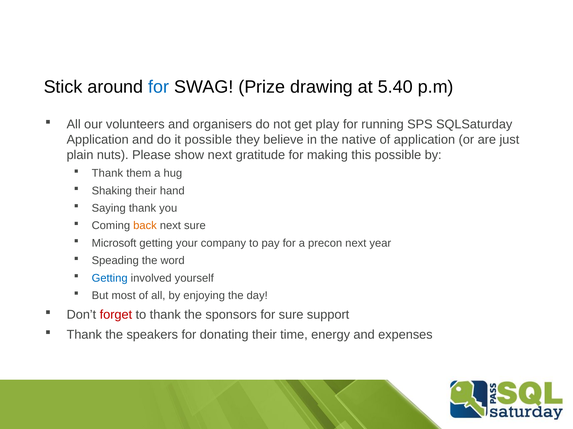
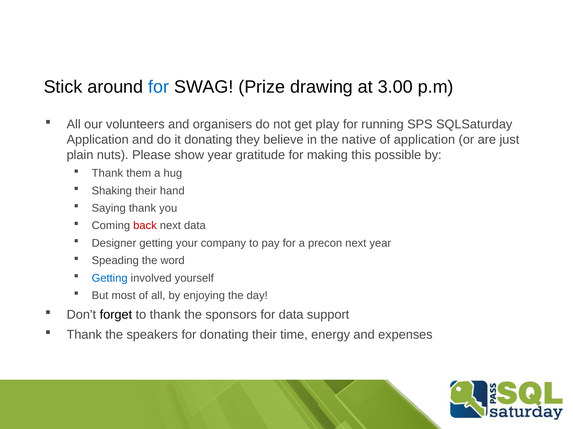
5.40: 5.40 -> 3.00
it possible: possible -> donating
show next: next -> year
back colour: orange -> red
next sure: sure -> data
Microsoft: Microsoft -> Designer
forget colour: red -> black
for sure: sure -> data
